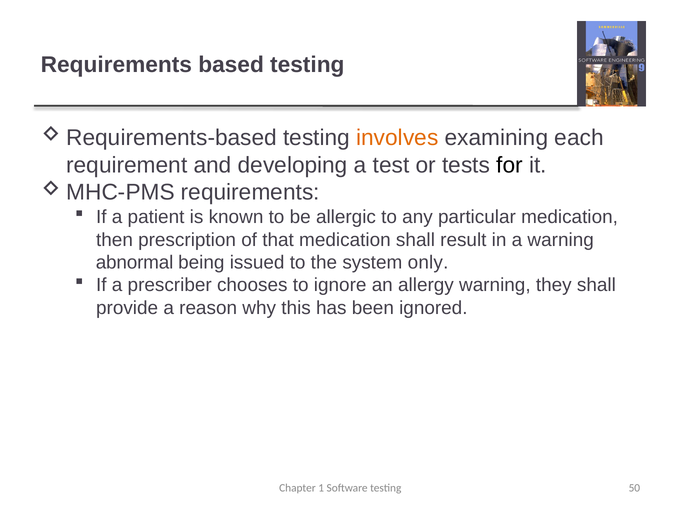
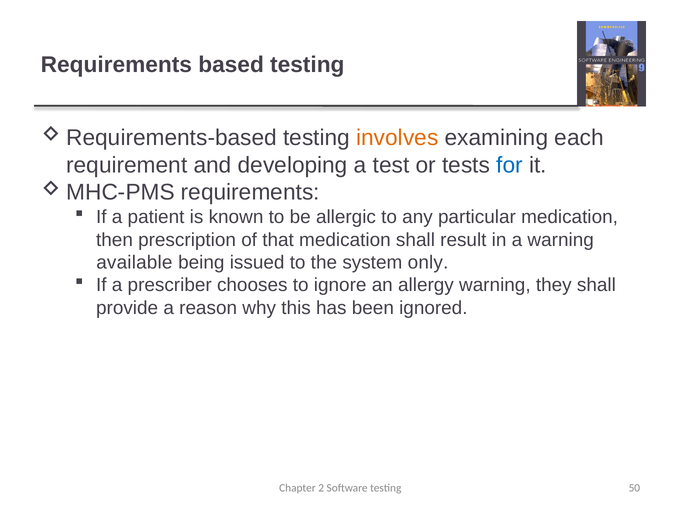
for colour: black -> blue
abnormal: abnormal -> available
1: 1 -> 2
